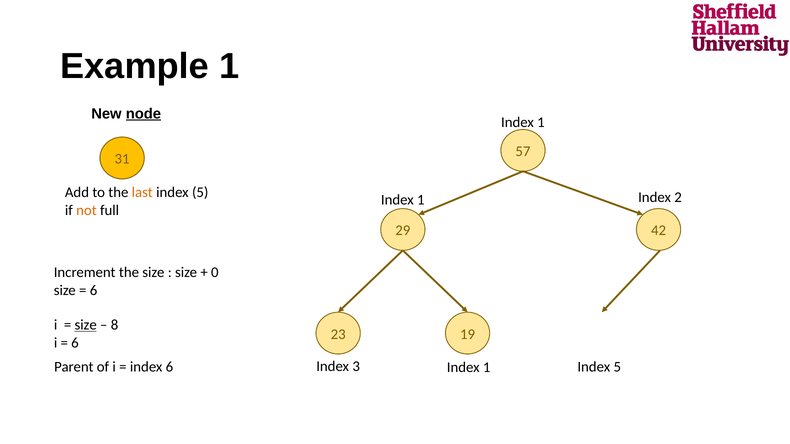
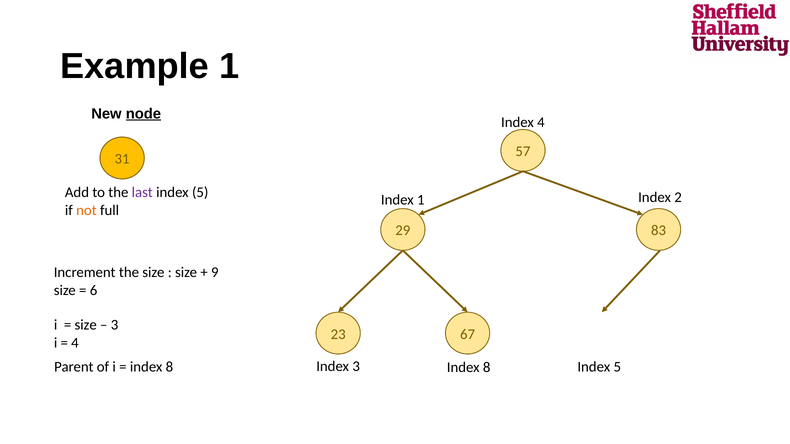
1 at (541, 122): 1 -> 4
last colour: orange -> purple
42: 42 -> 83
0: 0 -> 9
size at (86, 325) underline: present -> none
8 at (115, 325): 8 -> 3
19: 19 -> 67
6 at (75, 343): 6 -> 4
3 Index 1: 1 -> 8
6 at (169, 367): 6 -> 8
